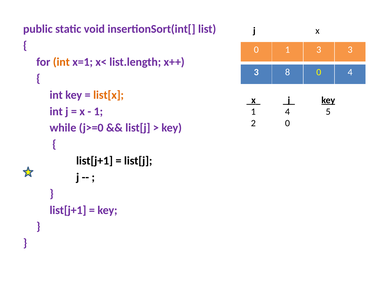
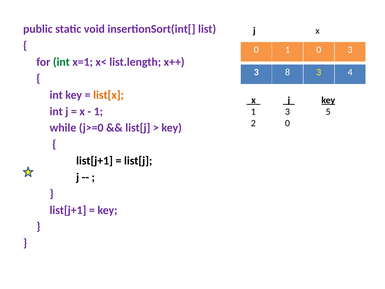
1 3: 3 -> 0
int at (61, 62) colour: orange -> green
8 0: 0 -> 3
1 4: 4 -> 3
